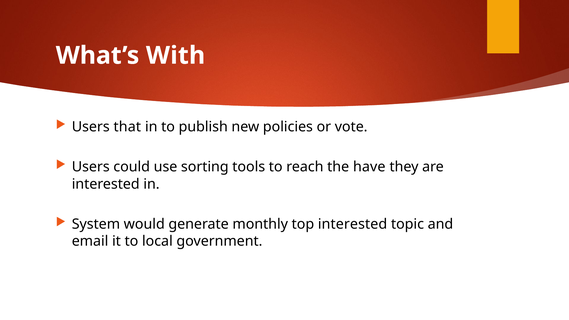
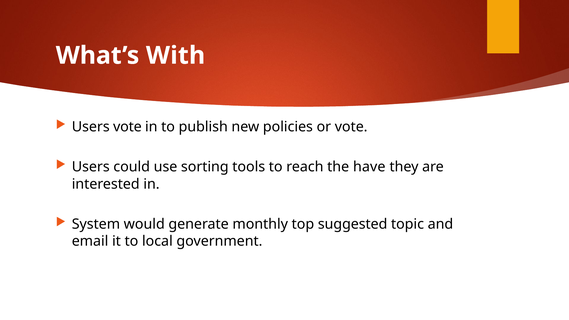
Users that: that -> vote
top interested: interested -> suggested
